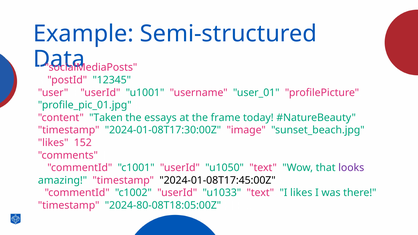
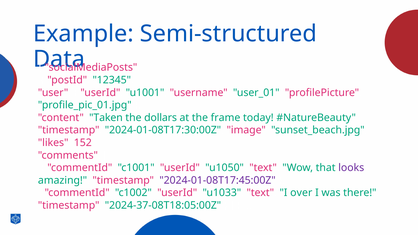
essays: essays -> dollars
2024-01-08T17:45:00Z colour: black -> purple
I likes: likes -> over
2024-80-08T18:05:00Z: 2024-80-08T18:05:00Z -> 2024-37-08T18:05:00Z
